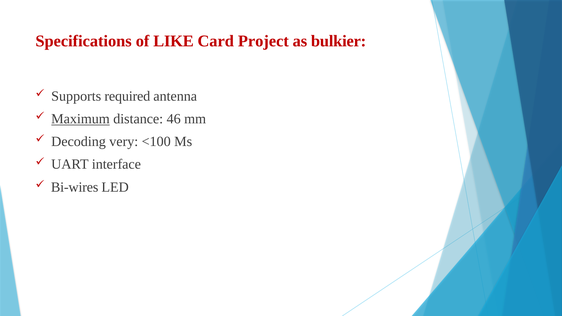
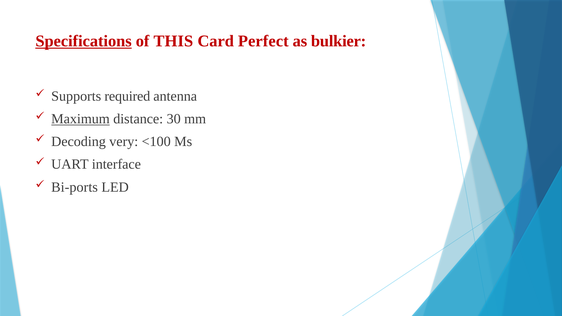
Specifications underline: none -> present
LIKE: LIKE -> THIS
Project: Project -> Perfect
46: 46 -> 30
Bi-wires: Bi-wires -> Bi-ports
